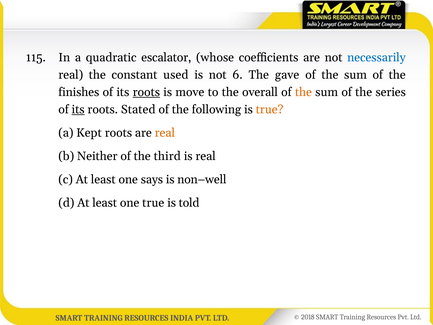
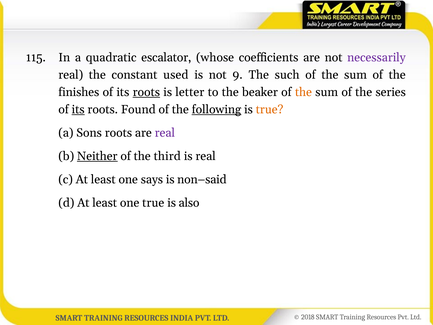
necessarily colour: blue -> purple
6: 6 -> 9
gave: gave -> such
move: move -> letter
overall: overall -> beaker
Stated: Stated -> Found
following underline: none -> present
Kept: Kept -> Sons
real at (165, 133) colour: orange -> purple
Neither underline: none -> present
non–well: non–well -> non–said
told: told -> also
